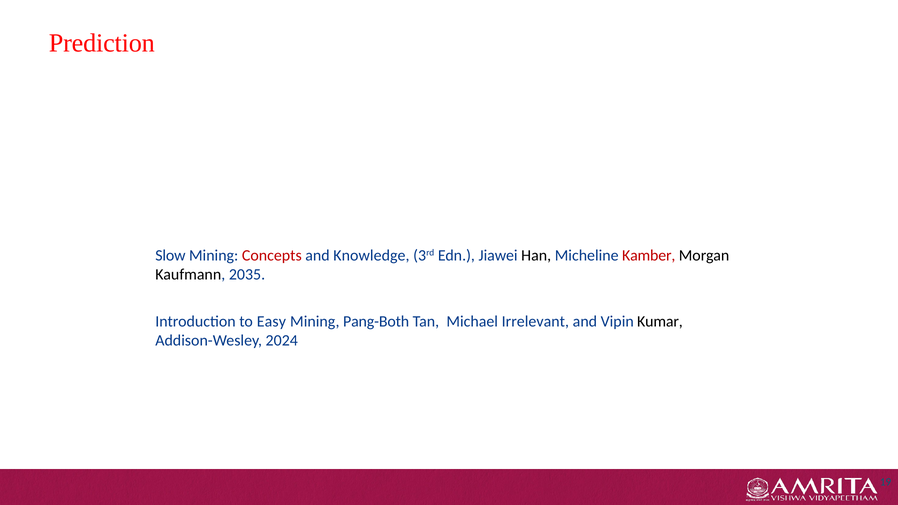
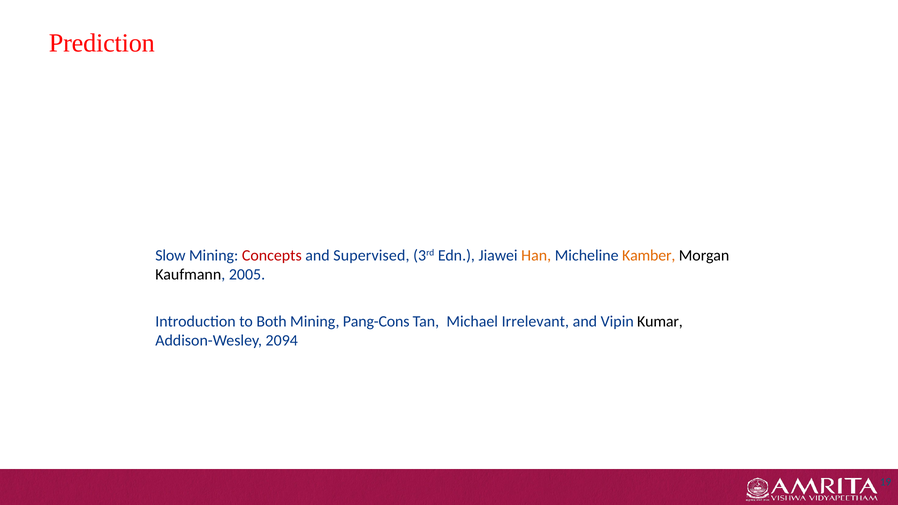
Knowledge: Knowledge -> Supervised
Han colour: black -> orange
Kamber colour: red -> orange
2035: 2035 -> 2005
Easy: Easy -> Both
Pang-Both: Pang-Both -> Pang-Cons
2024: 2024 -> 2094
